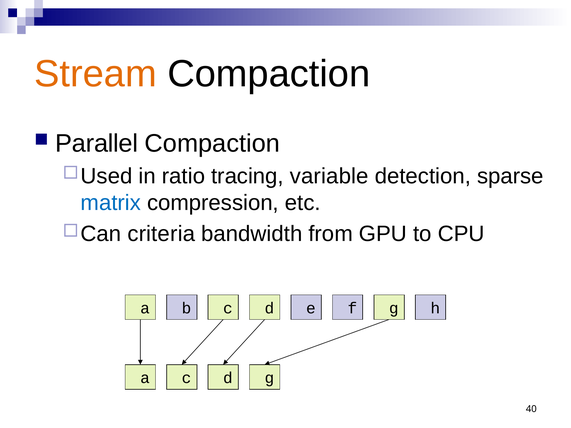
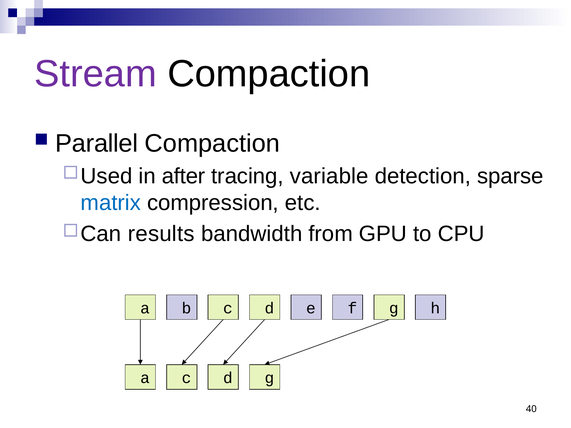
Stream colour: orange -> purple
ratio: ratio -> after
criteria: criteria -> results
